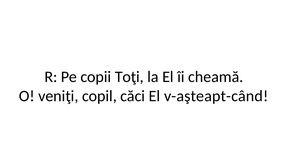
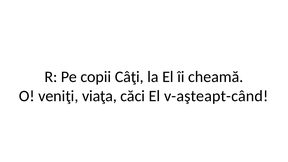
Toţi: Toţi -> Câţi
copil: copil -> viaţa
